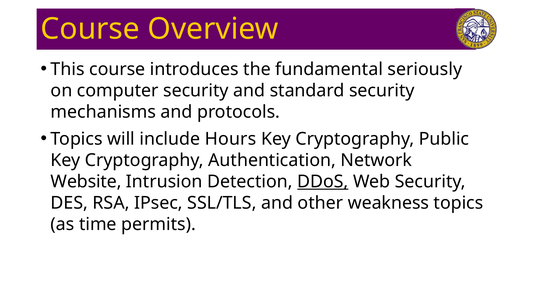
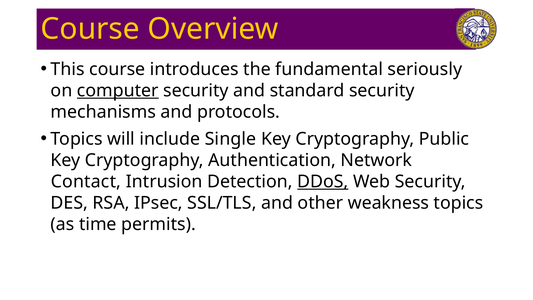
computer underline: none -> present
Hours: Hours -> Single
Website: Website -> Contact
